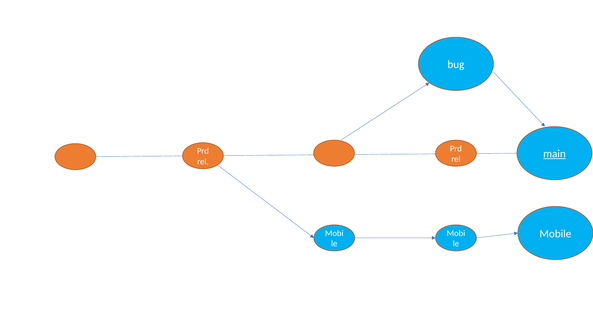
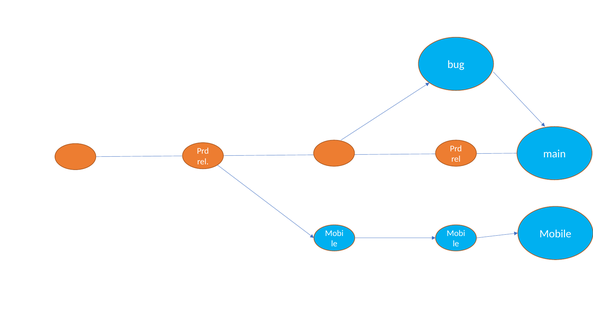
main underline: present -> none
